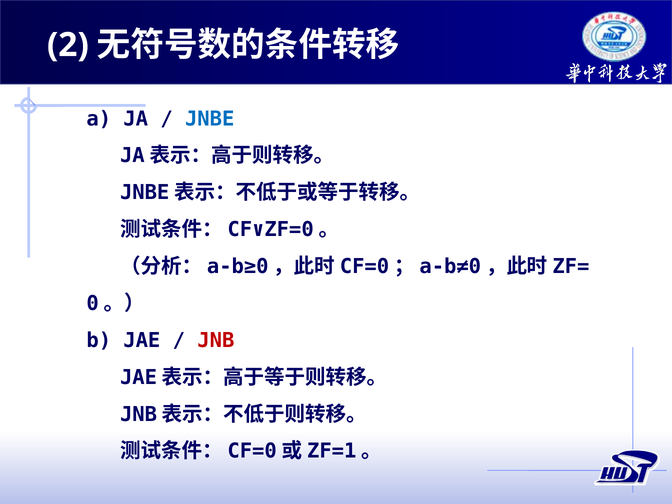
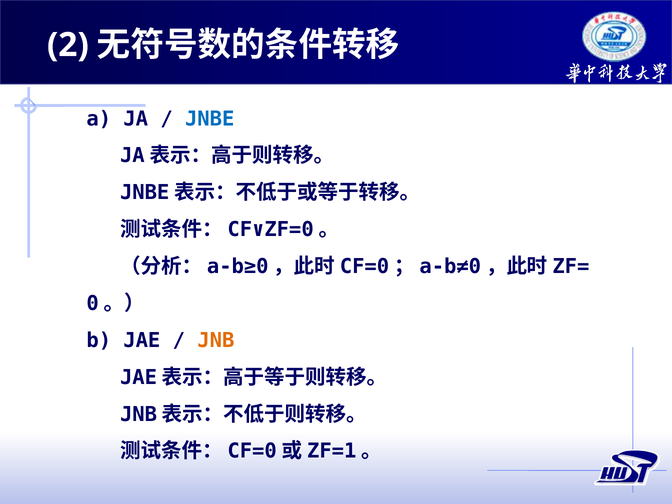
JNB colour: red -> orange
